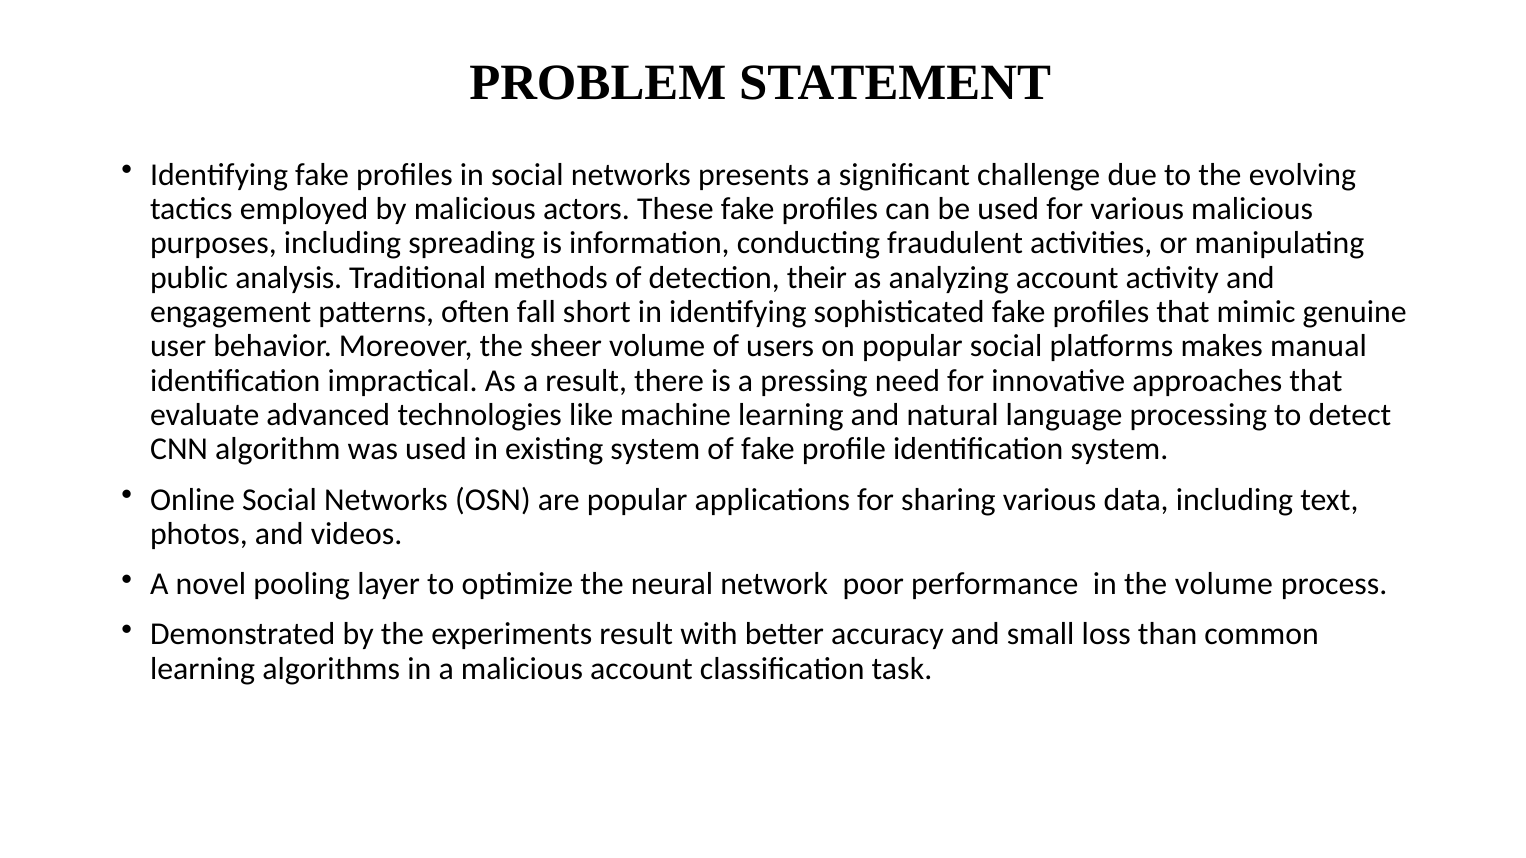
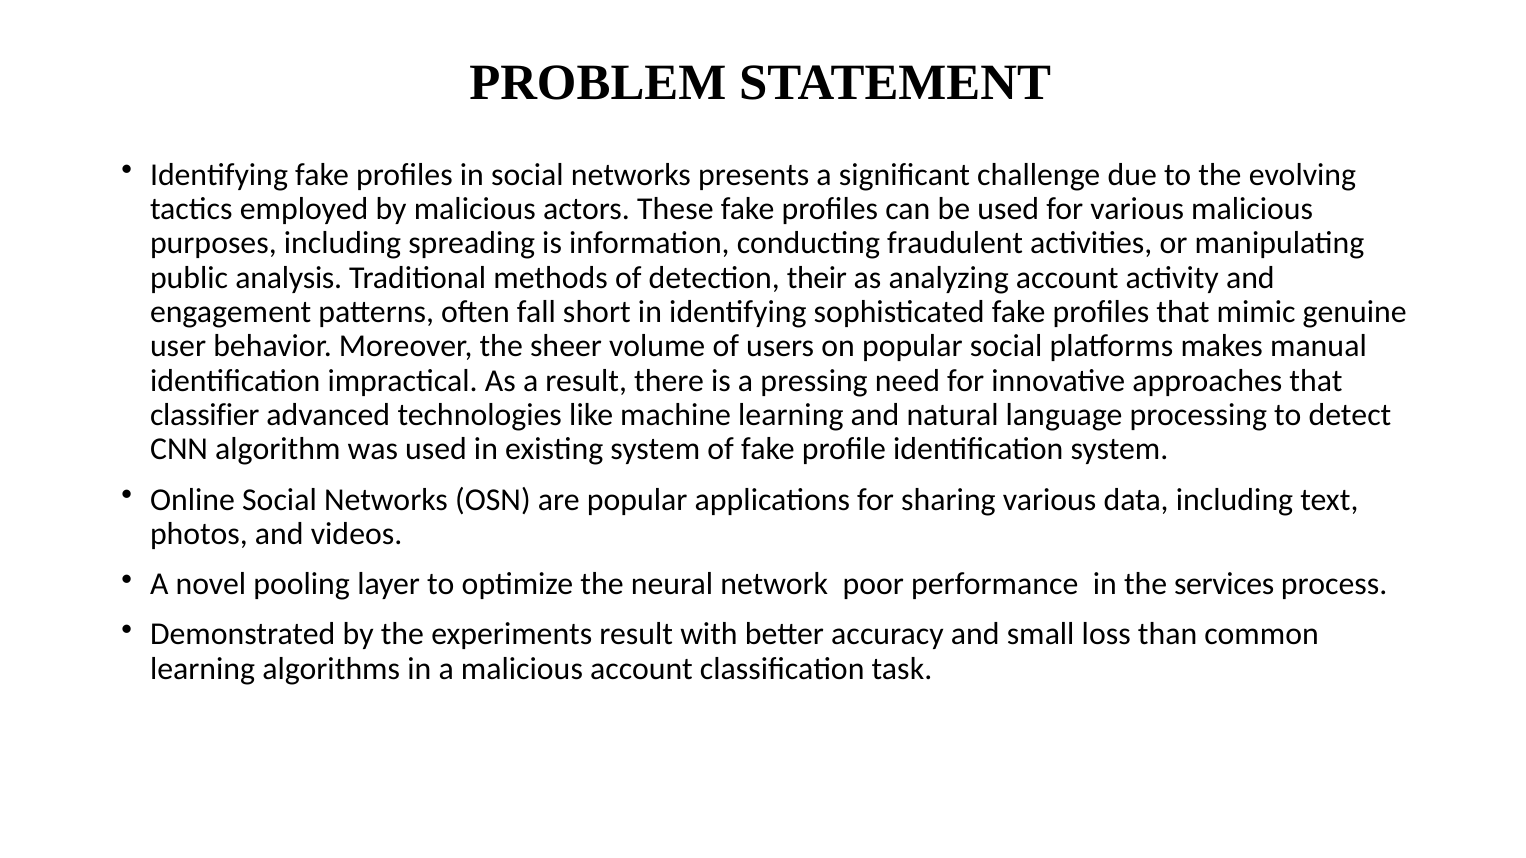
evaluate: evaluate -> classifier
the volume: volume -> services
